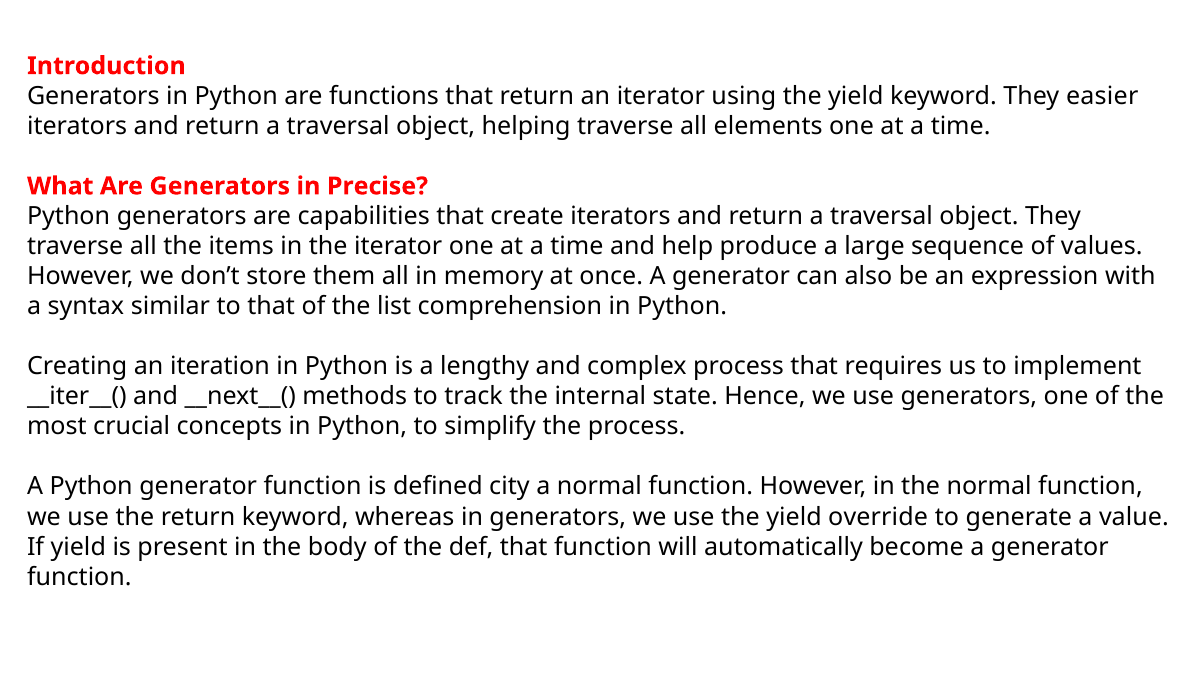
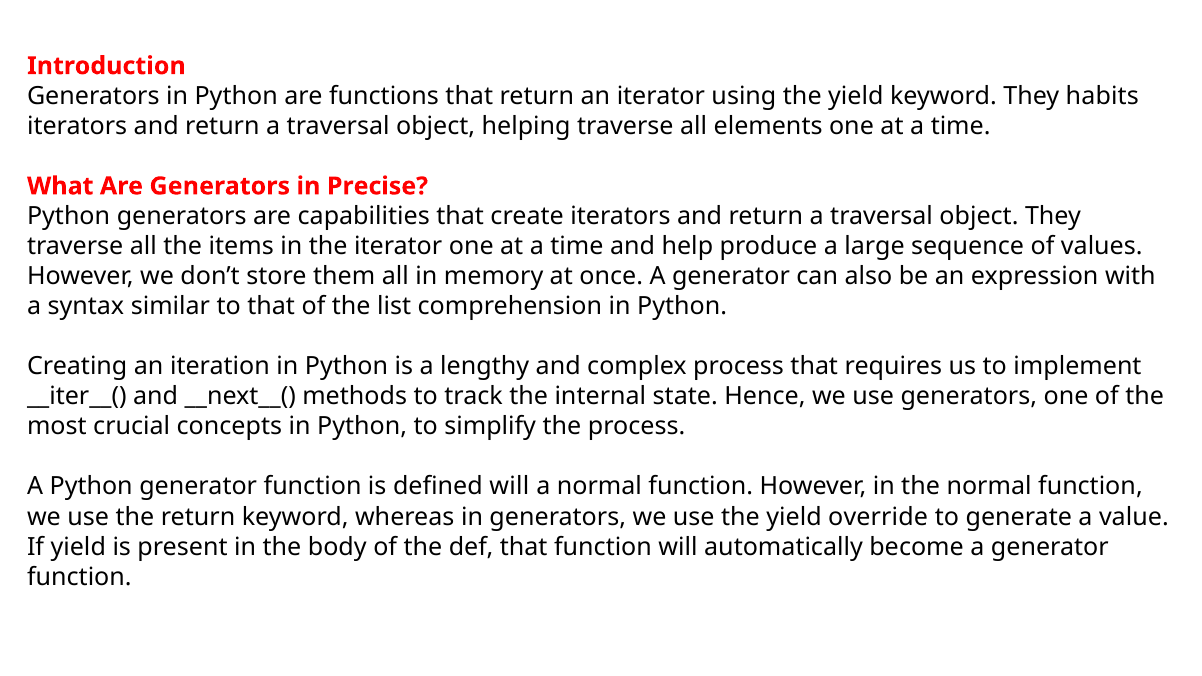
easier: easier -> habits
defined city: city -> will
